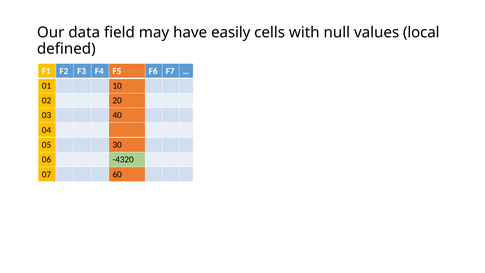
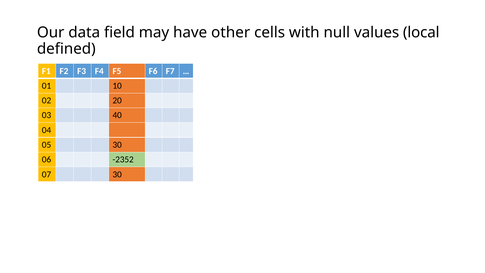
easily: easily -> other
-4320: -4320 -> -2352
07 60: 60 -> 30
